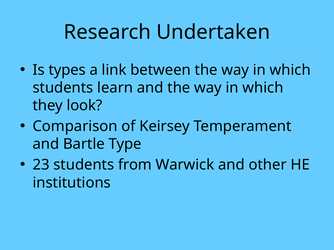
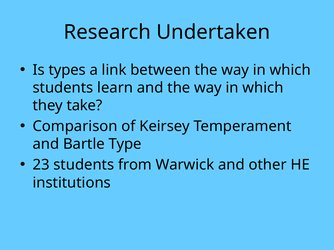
look: look -> take
